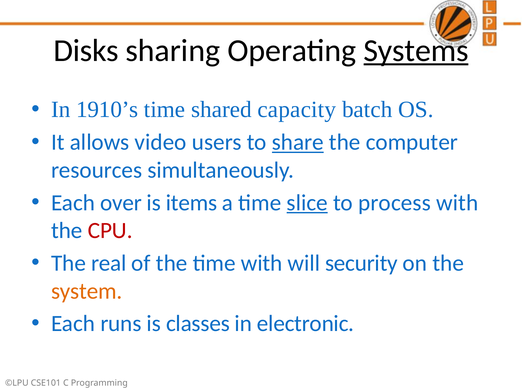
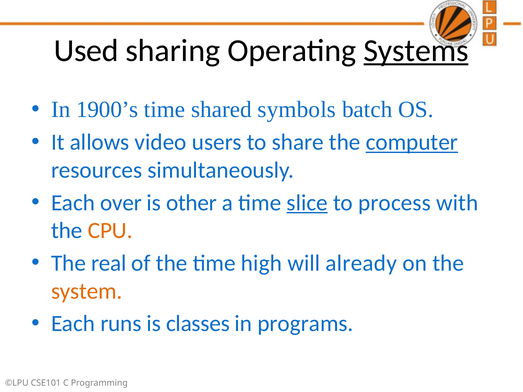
Disks: Disks -> Used
1910’s: 1910’s -> 1900’s
capacity: capacity -> symbols
share underline: present -> none
computer underline: none -> present
items: items -> other
CPU colour: red -> orange
time with: with -> high
security: security -> already
electronic: electronic -> programs
